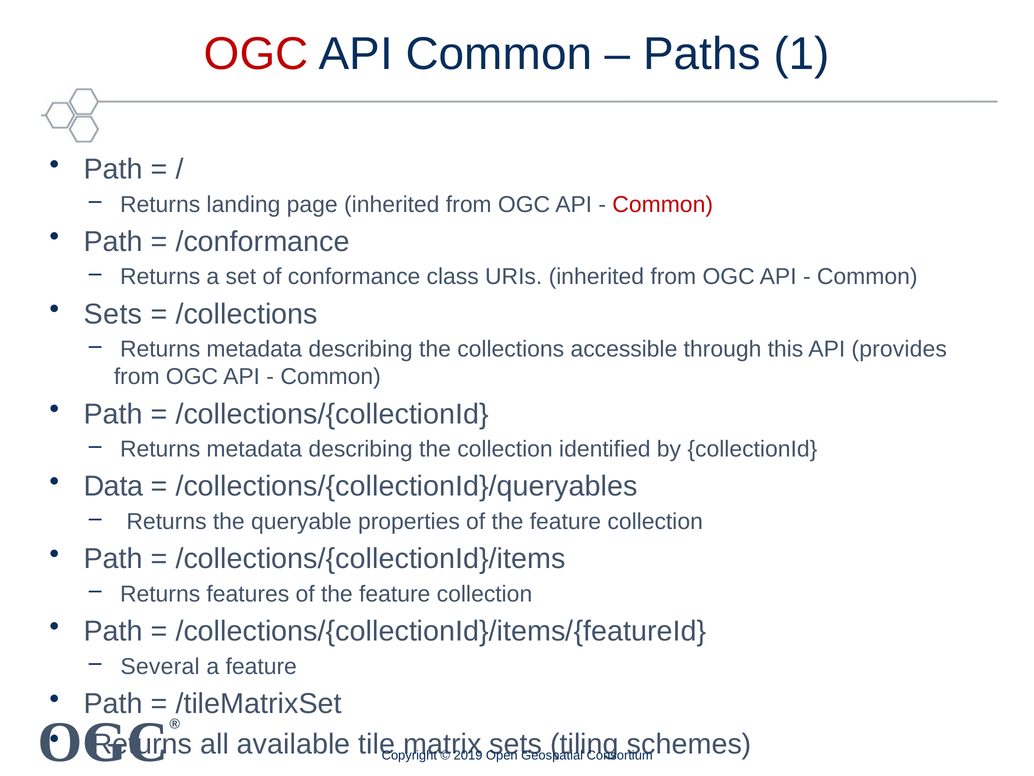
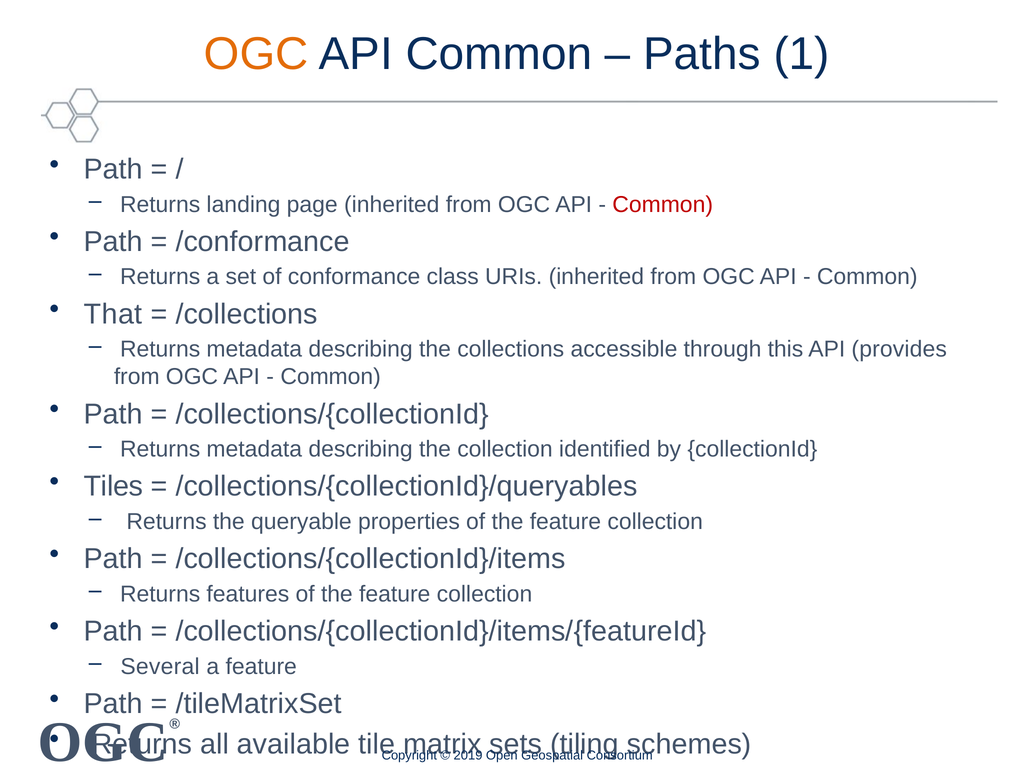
OGC at (256, 54) colour: red -> orange
Sets at (113, 314): Sets -> That
Data: Data -> Tiles
